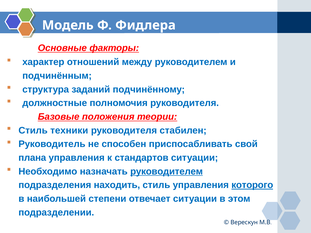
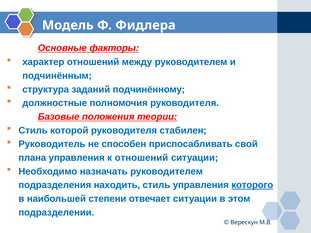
техники: техники -> которой
к стандартов: стандартов -> отношений
руководителем at (167, 172) underline: present -> none
